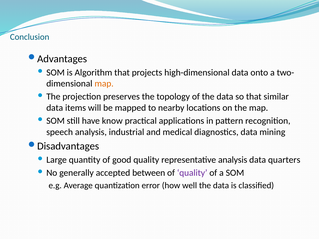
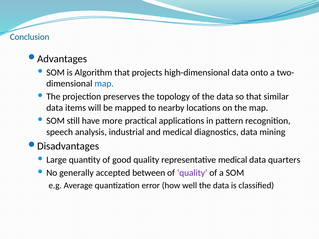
map at (104, 84) colour: orange -> blue
know: know -> more
representative analysis: analysis -> medical
